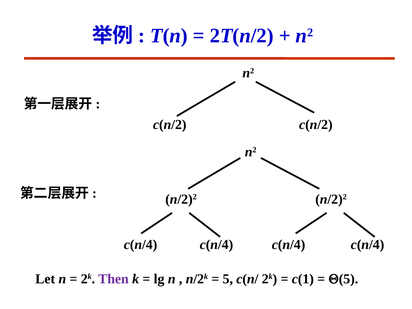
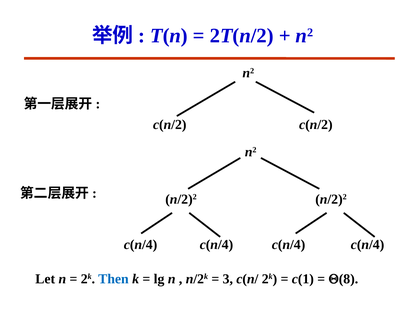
Then colour: purple -> blue
5 at (228, 279): 5 -> 3
5 at (348, 279): 5 -> 8
